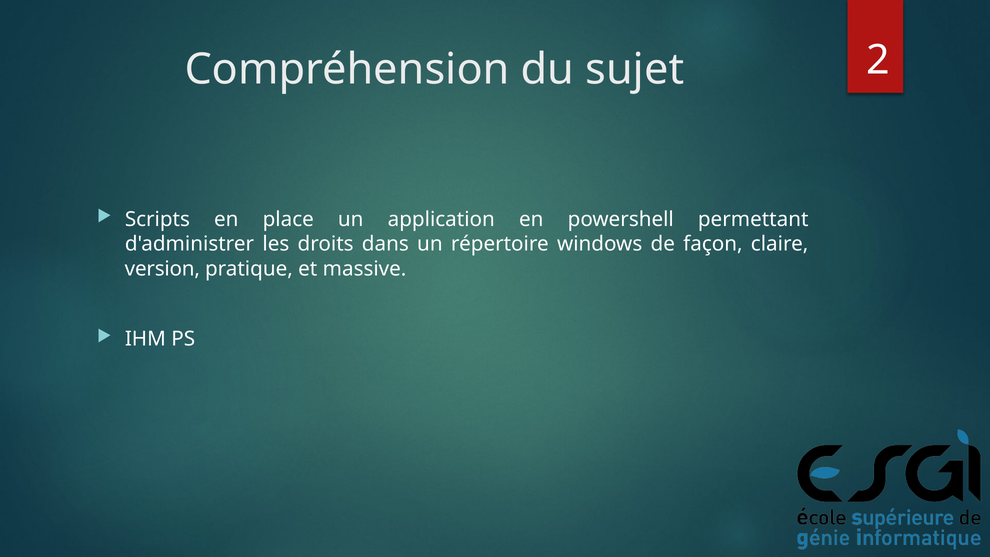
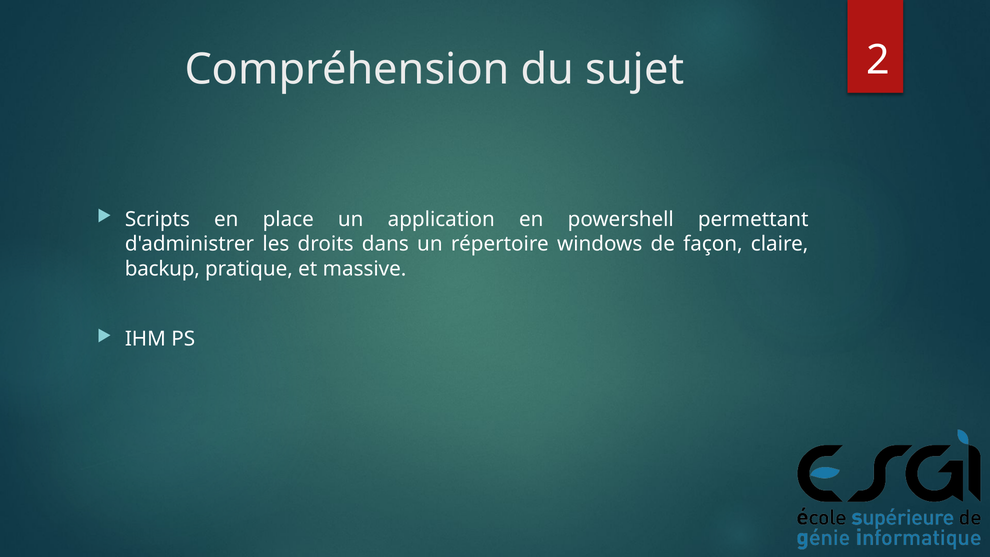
version: version -> backup
